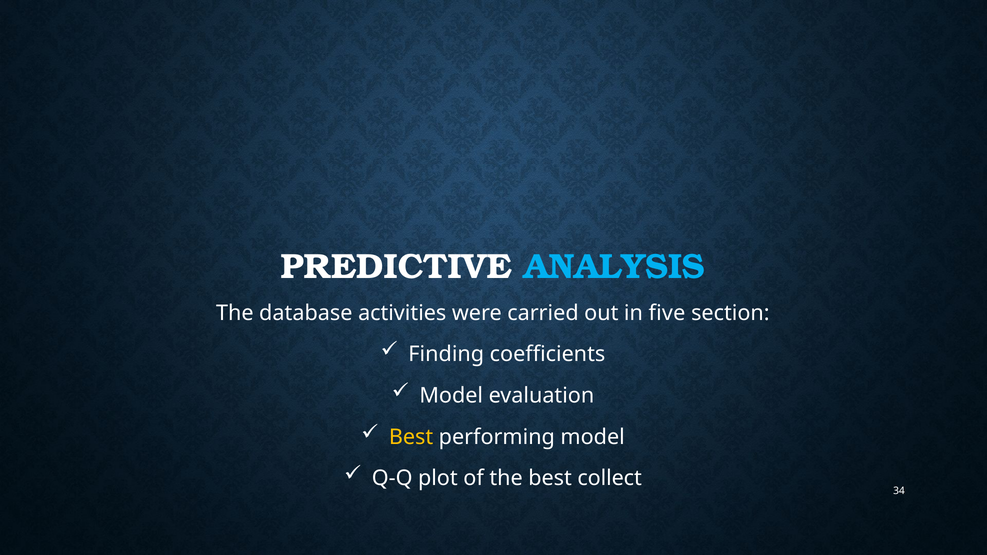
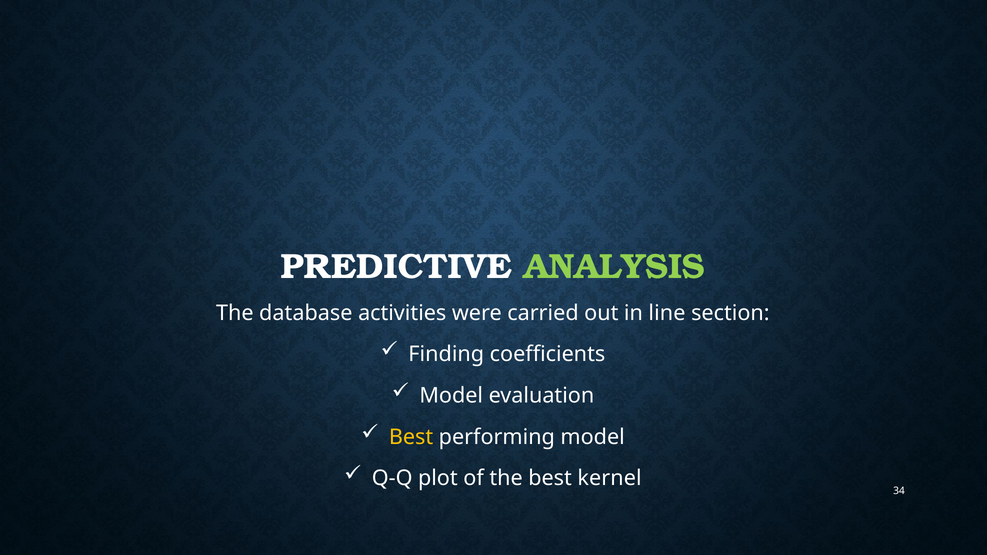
ANALYSIS colour: light blue -> light green
five: five -> line
collect: collect -> kernel
